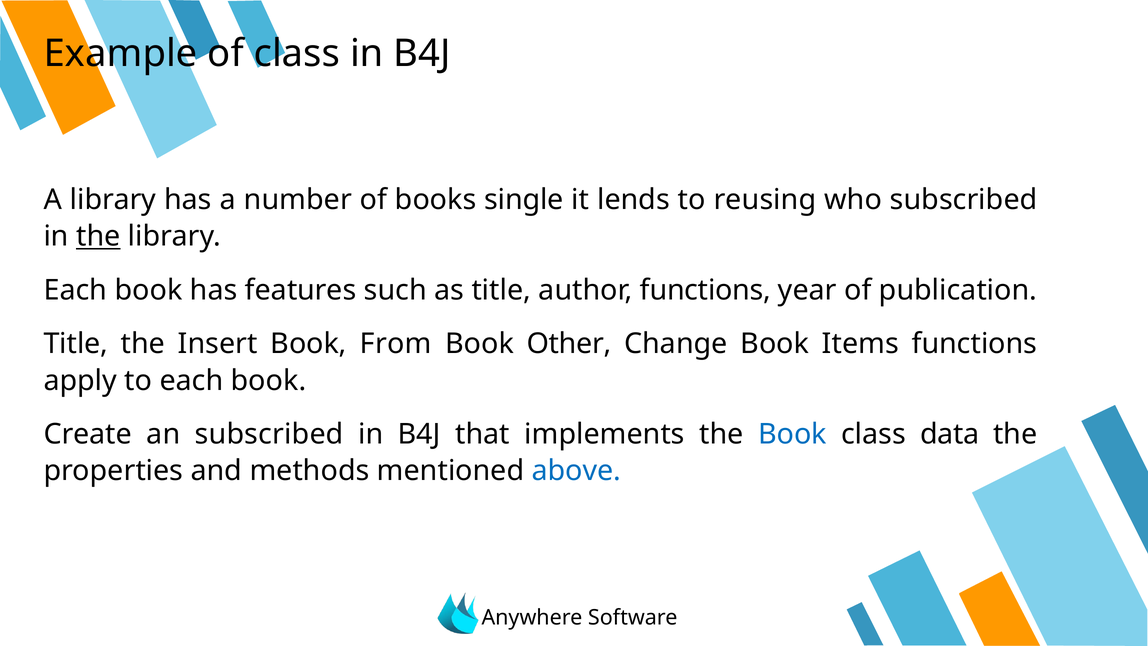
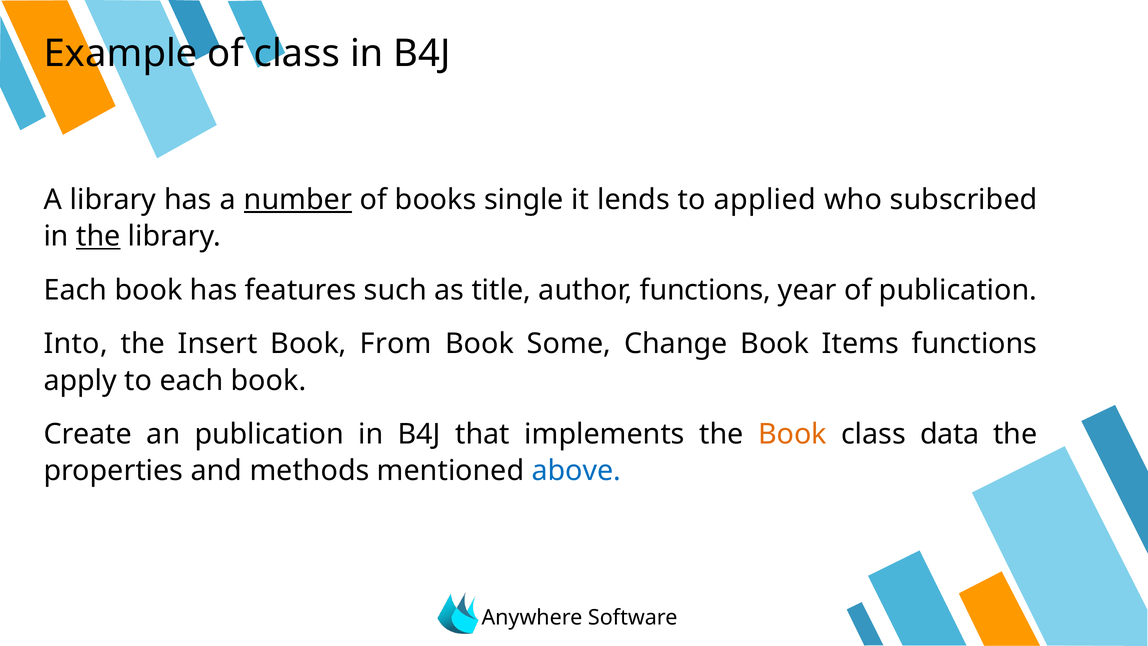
number underline: none -> present
reusing: reusing -> applied
Title at (76, 344): Title -> Into
Other: Other -> Some
an subscribed: subscribed -> publication
Book at (792, 434) colour: blue -> orange
